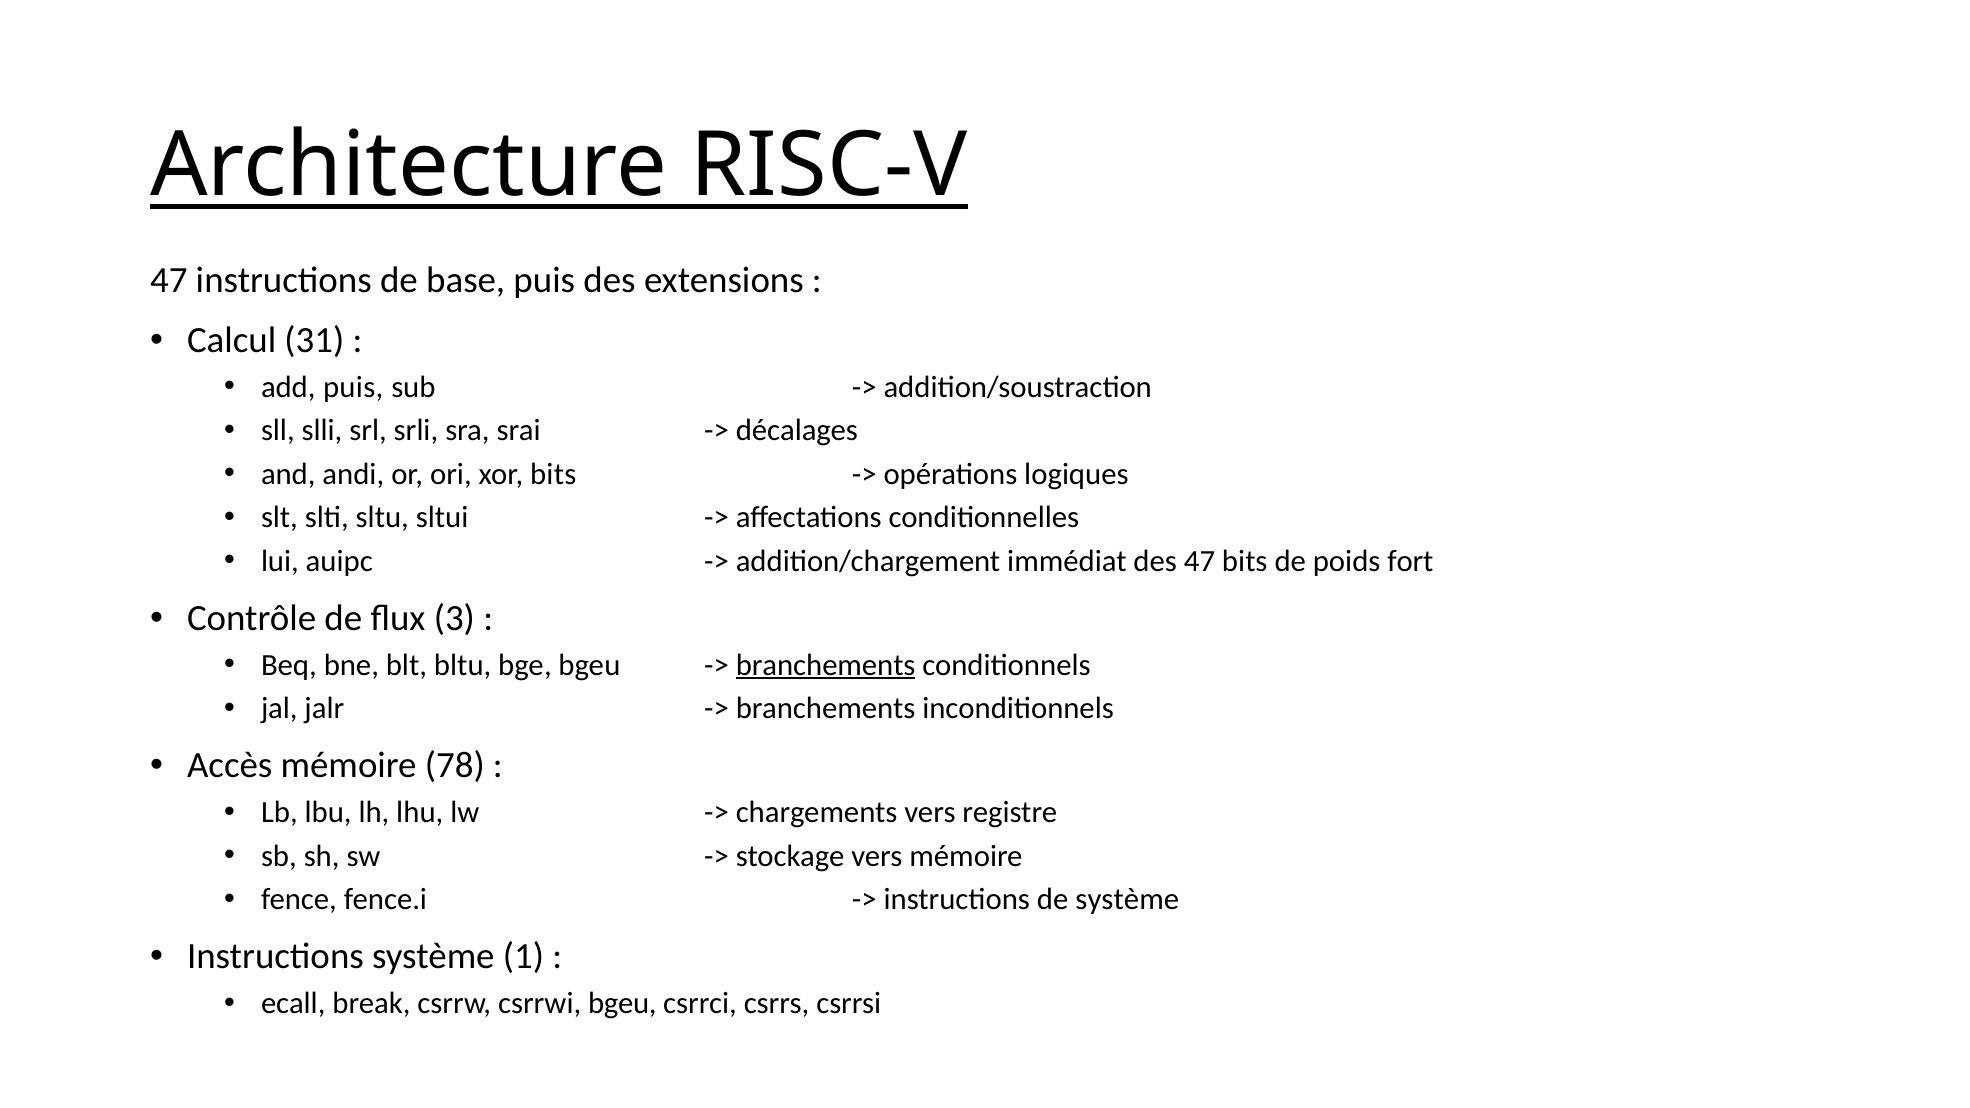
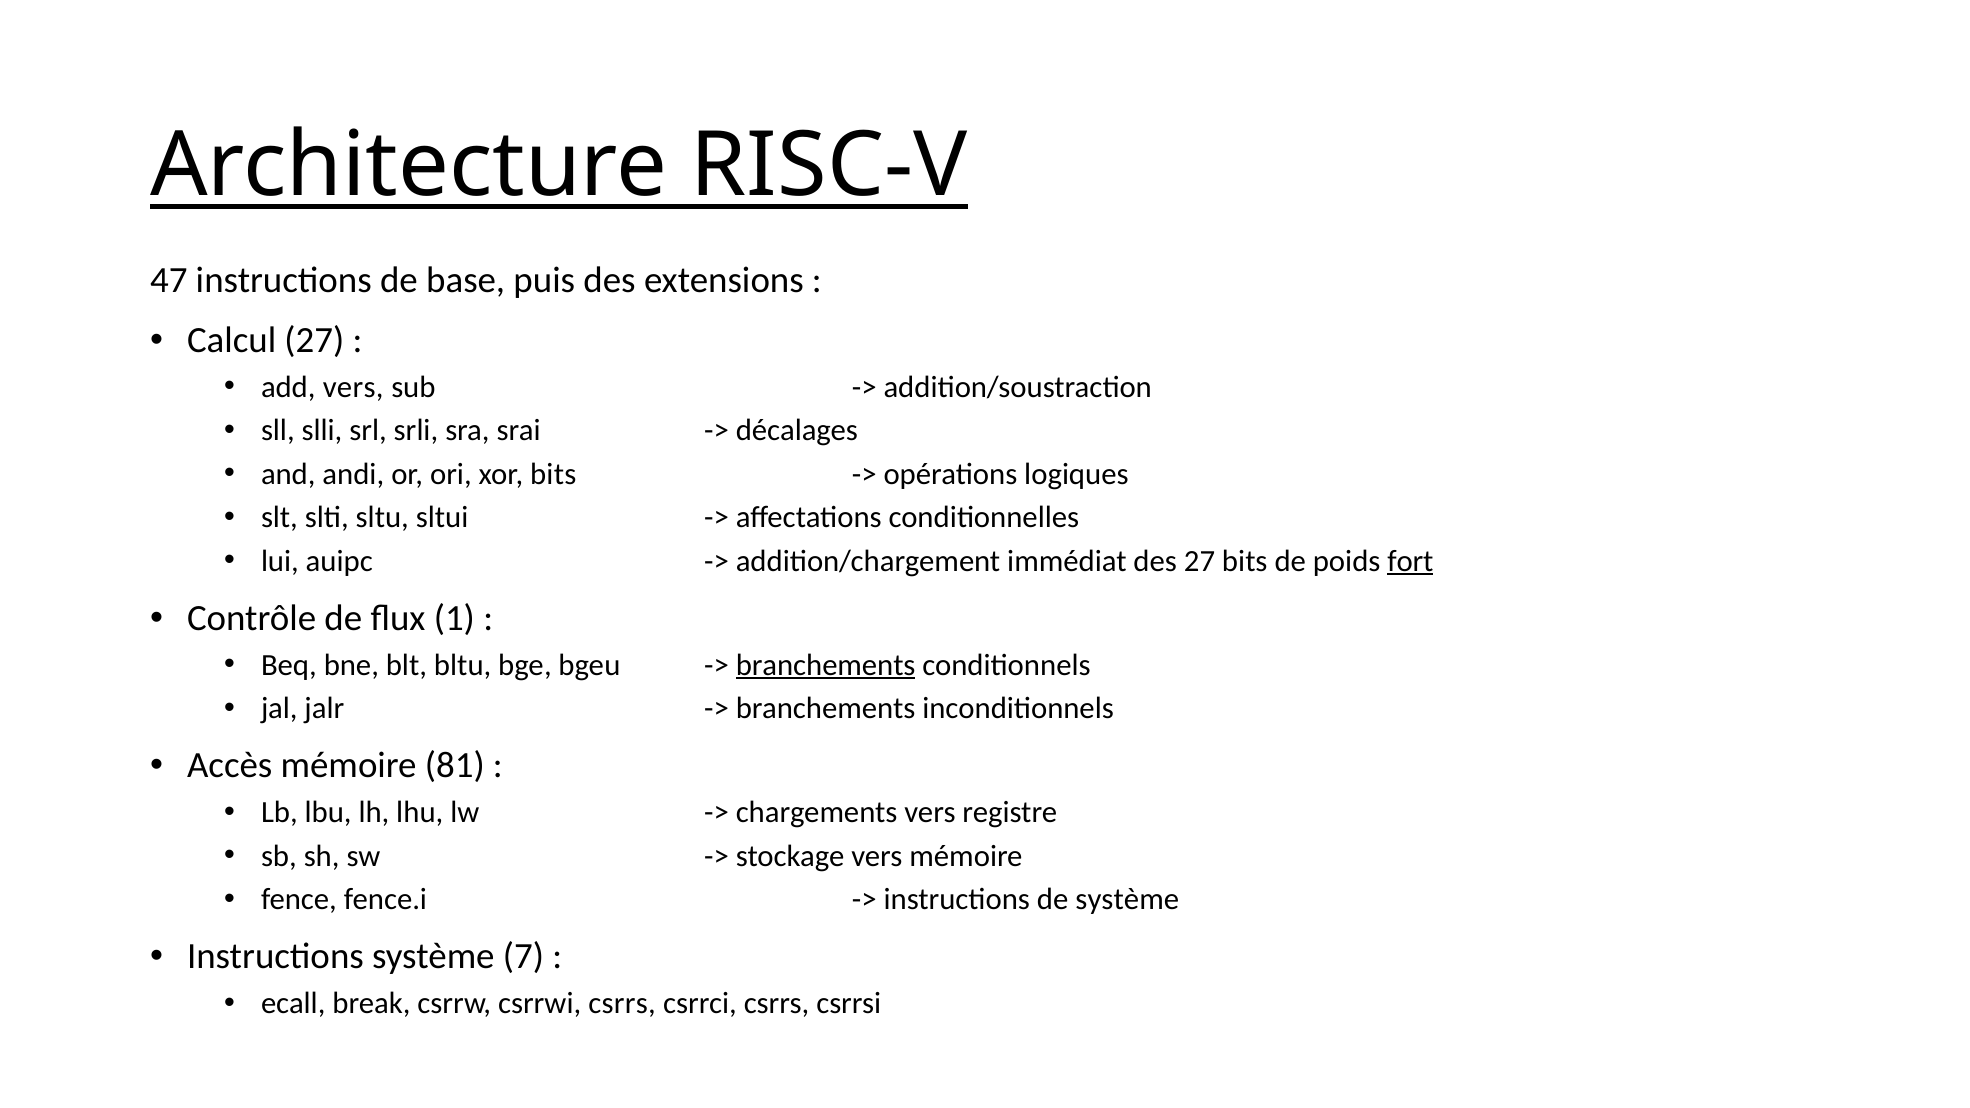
Calcul 31: 31 -> 27
add puis: puis -> vers
des 47: 47 -> 27
fort underline: none -> present
3: 3 -> 1
78: 78 -> 81
1: 1 -> 7
csrrwi bgeu: bgeu -> csrrs
